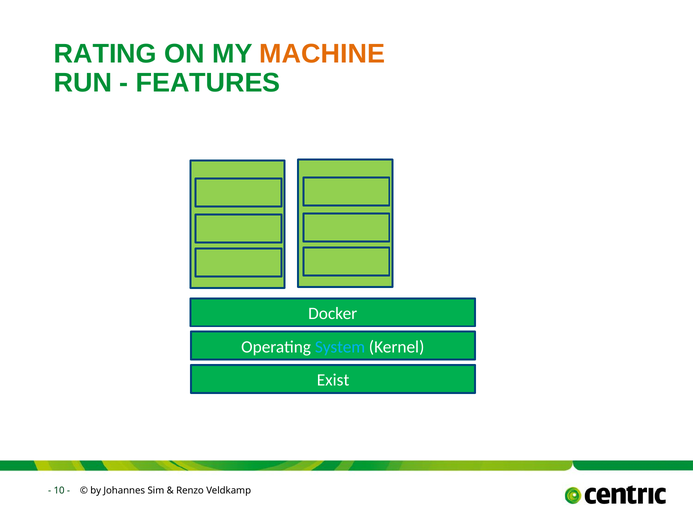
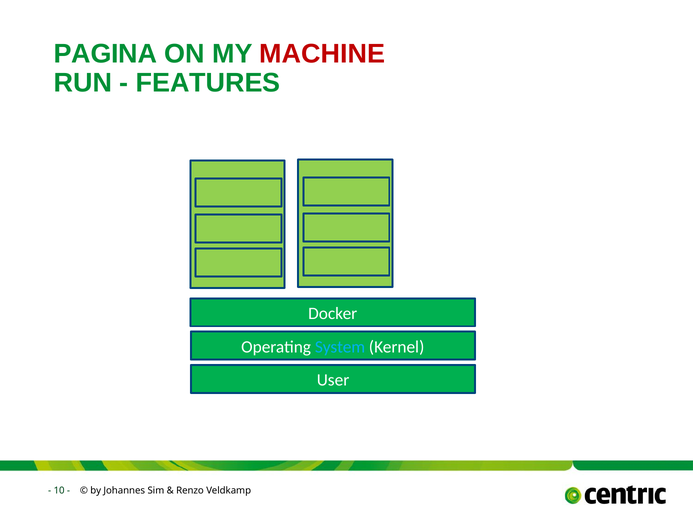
RATING: RATING -> PAGINA
MACHINE colour: orange -> red
Exist: Exist -> User
